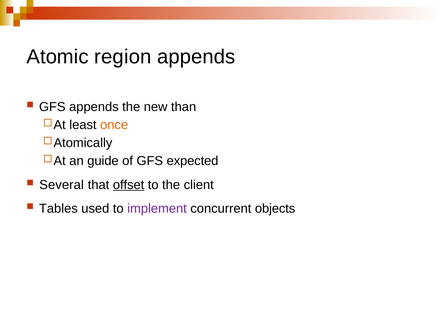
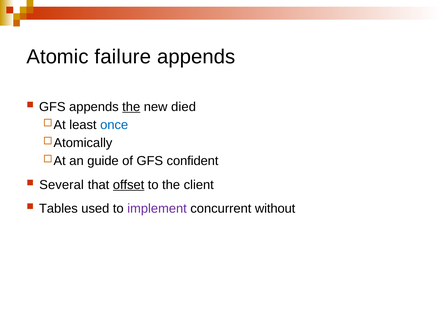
region: region -> failure
the at (131, 107) underline: none -> present
than: than -> died
once colour: orange -> blue
expected: expected -> confident
objects: objects -> without
